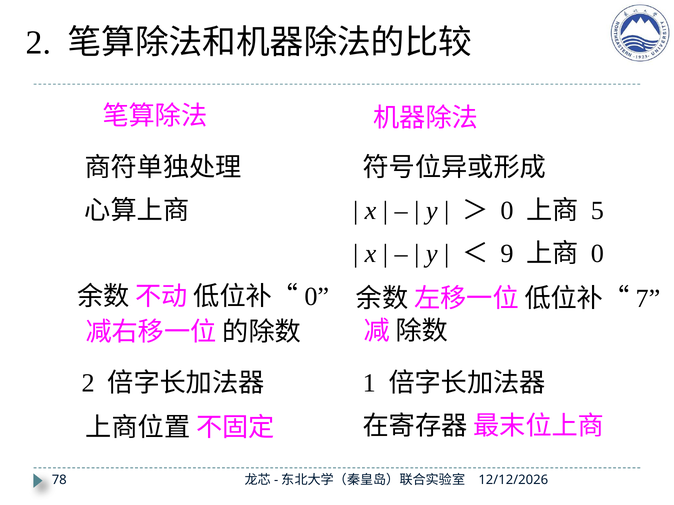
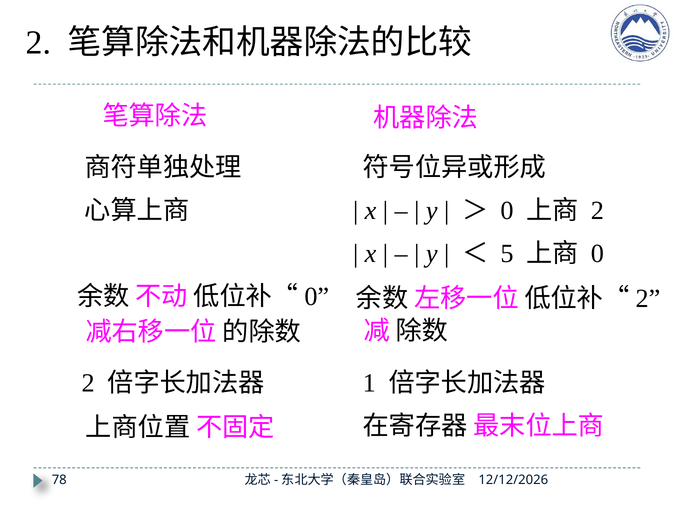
5 at (597, 211): 5 -> 2
9: 9 -> 5
7 at (648, 299): 7 -> 2
